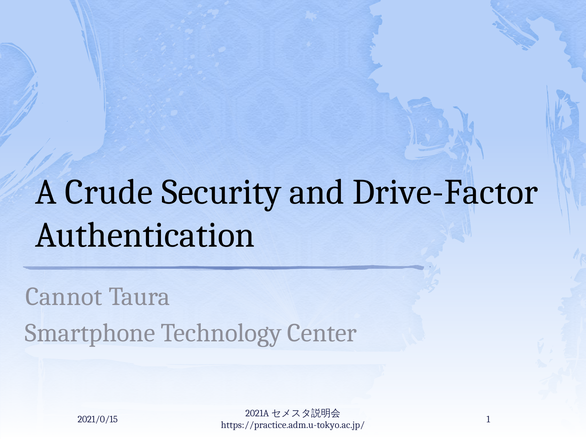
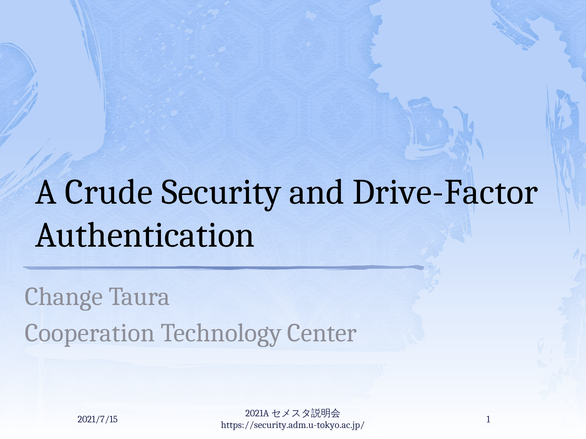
Cannot: Cannot -> Change
Smartphone: Smartphone -> Cooperation
2021/0/15: 2021/0/15 -> 2021/7/15
https://practice.adm.u-tokyo.ac.jp/: https://practice.adm.u-tokyo.ac.jp/ -> https://security.adm.u-tokyo.ac.jp/
